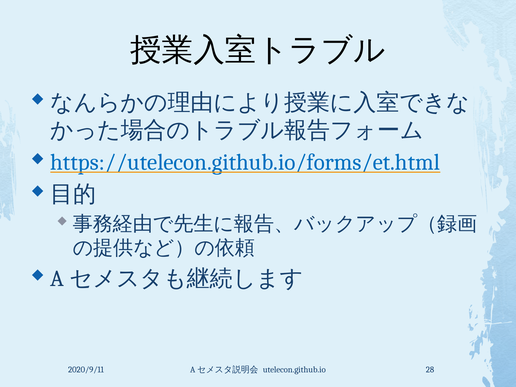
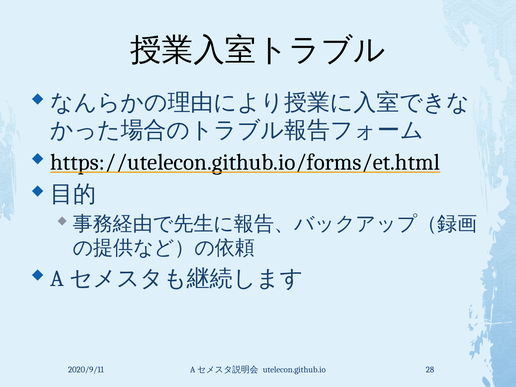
https://utelecon.github.io/forms/et.html colour: blue -> black
